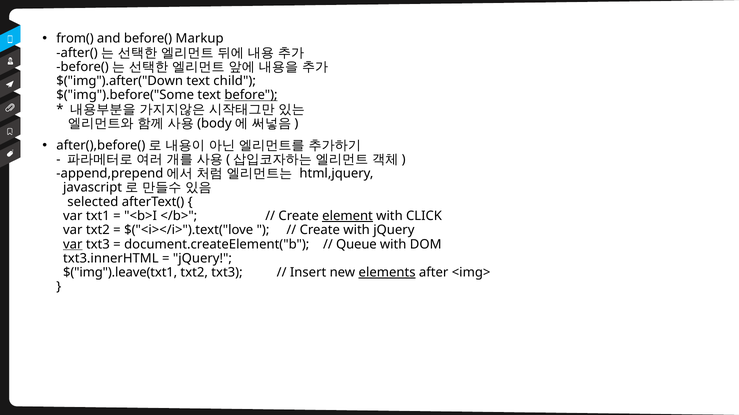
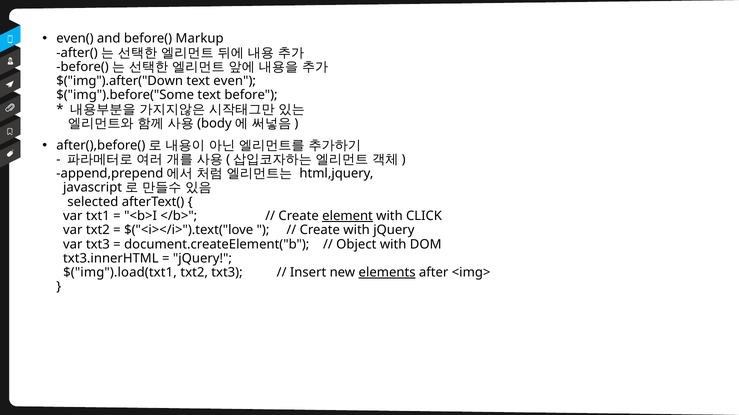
from(: from( -> even(
child: child -> even
before underline: present -> none
var at (73, 245) underline: present -> none
Queue: Queue -> Object
$("img").leave(txt1: $("img").leave(txt1 -> $("img").load(txt1
